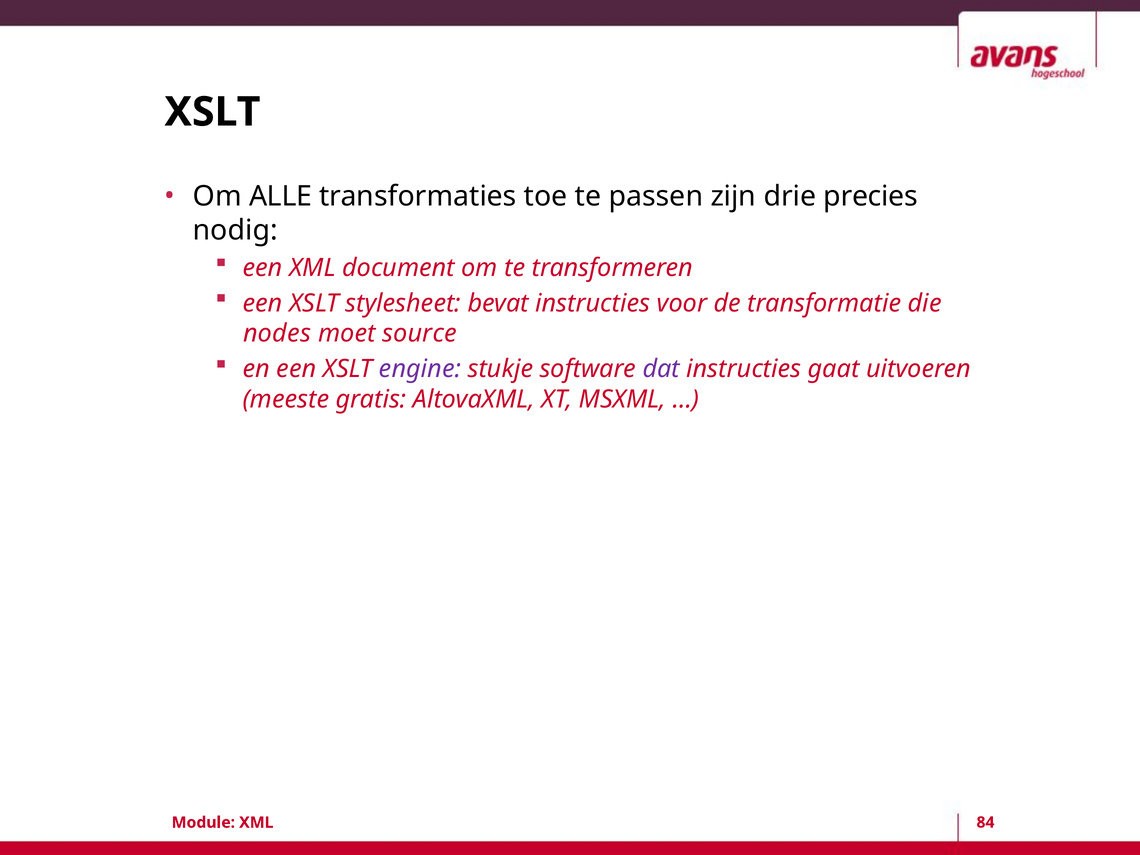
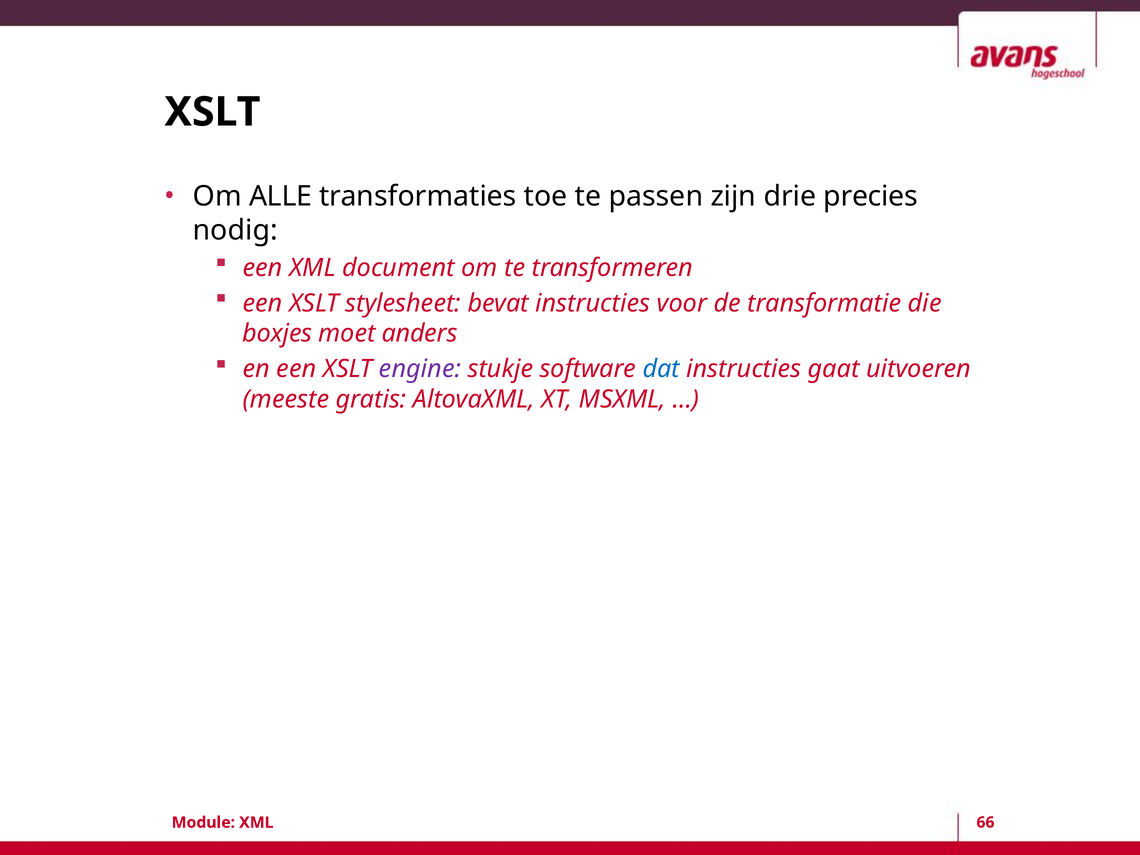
nodes: nodes -> boxjes
source: source -> anders
dat colour: purple -> blue
84: 84 -> 66
